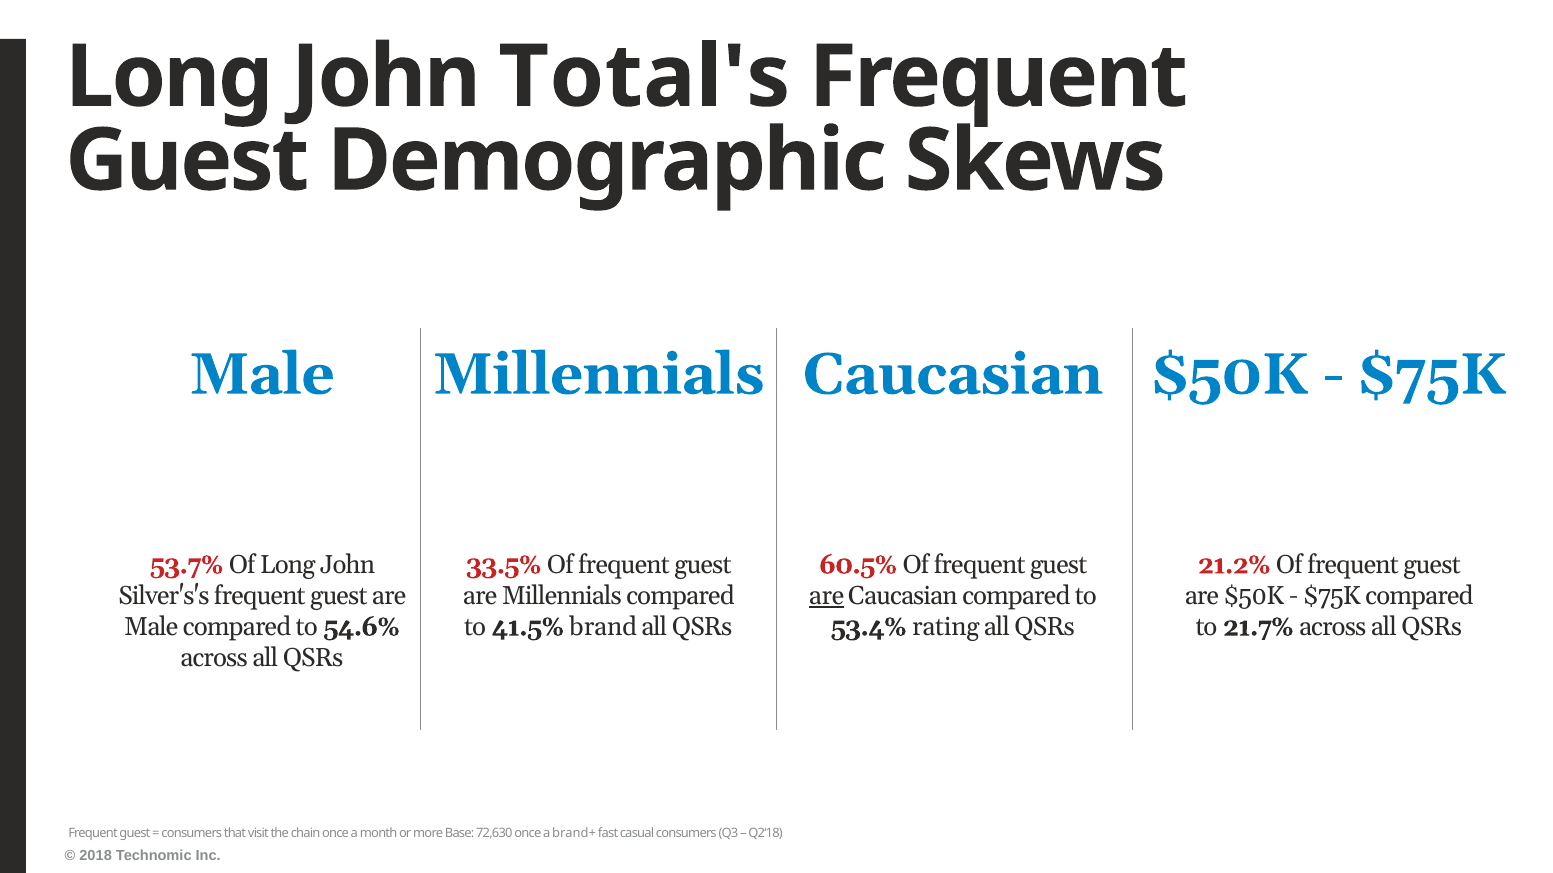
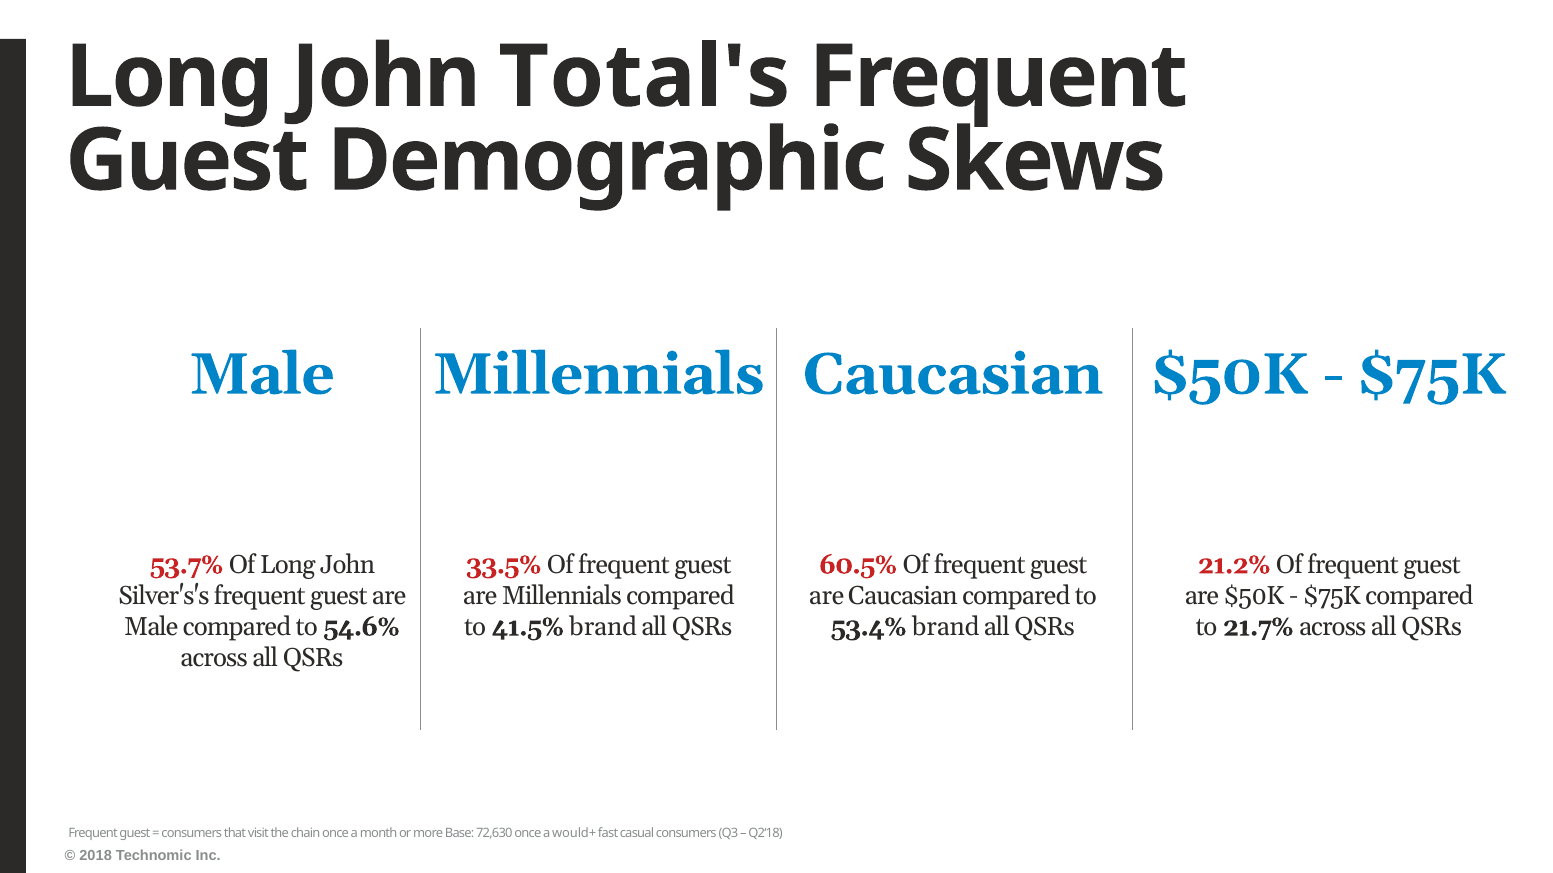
are at (827, 596) underline: present -> none
53.4% rating: rating -> brand
brand+: brand+ -> would+
